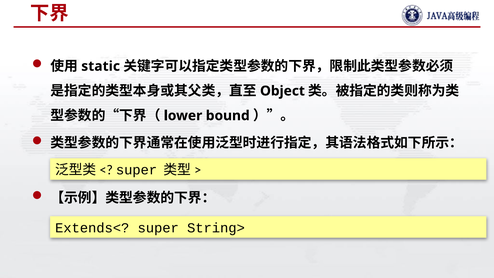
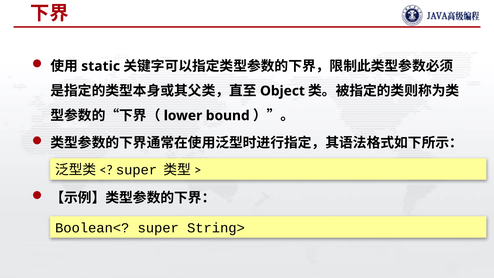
Extends<: Extends< -> Boolean<
